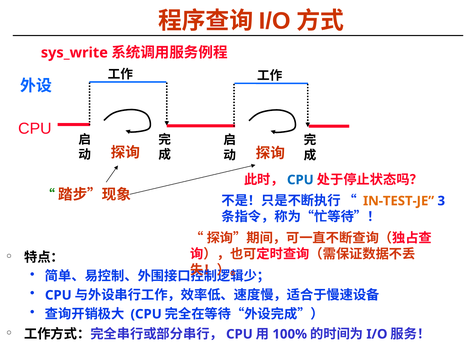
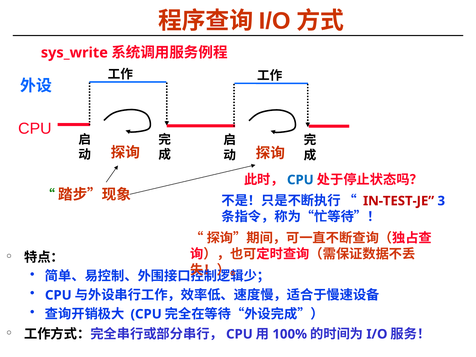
IN-TEST-JE colour: orange -> red
